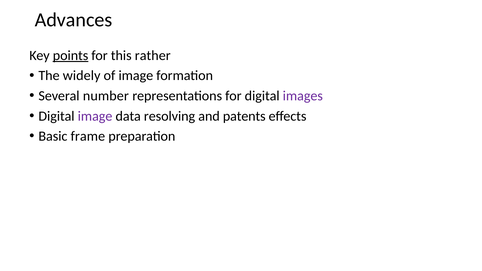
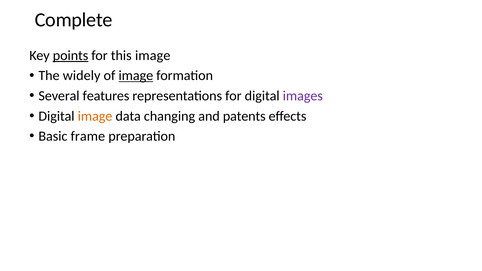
Advances: Advances -> Complete
this rather: rather -> image
image at (136, 76) underline: none -> present
number: number -> features
image at (95, 116) colour: purple -> orange
resolving: resolving -> changing
